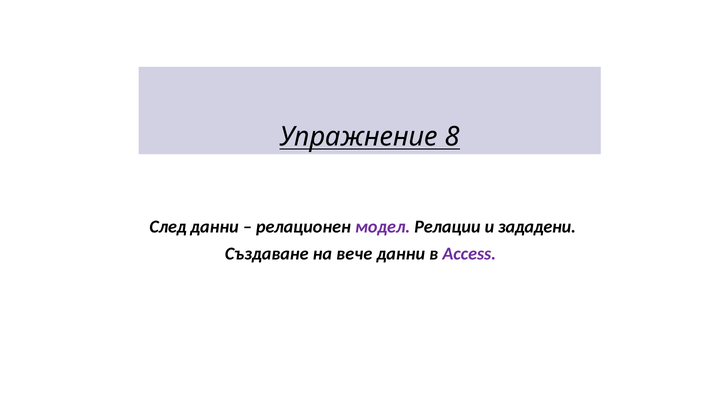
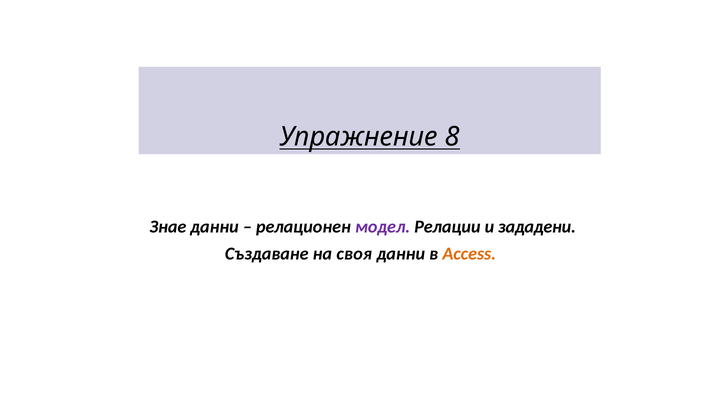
След: След -> Знае
вече: вече -> своя
Access colour: purple -> orange
